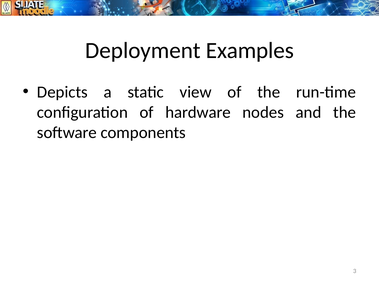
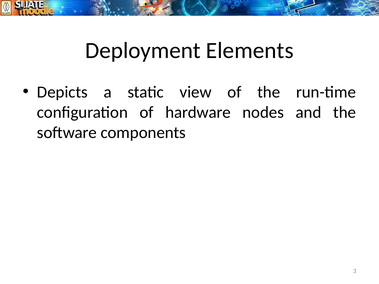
Examples: Examples -> Elements
